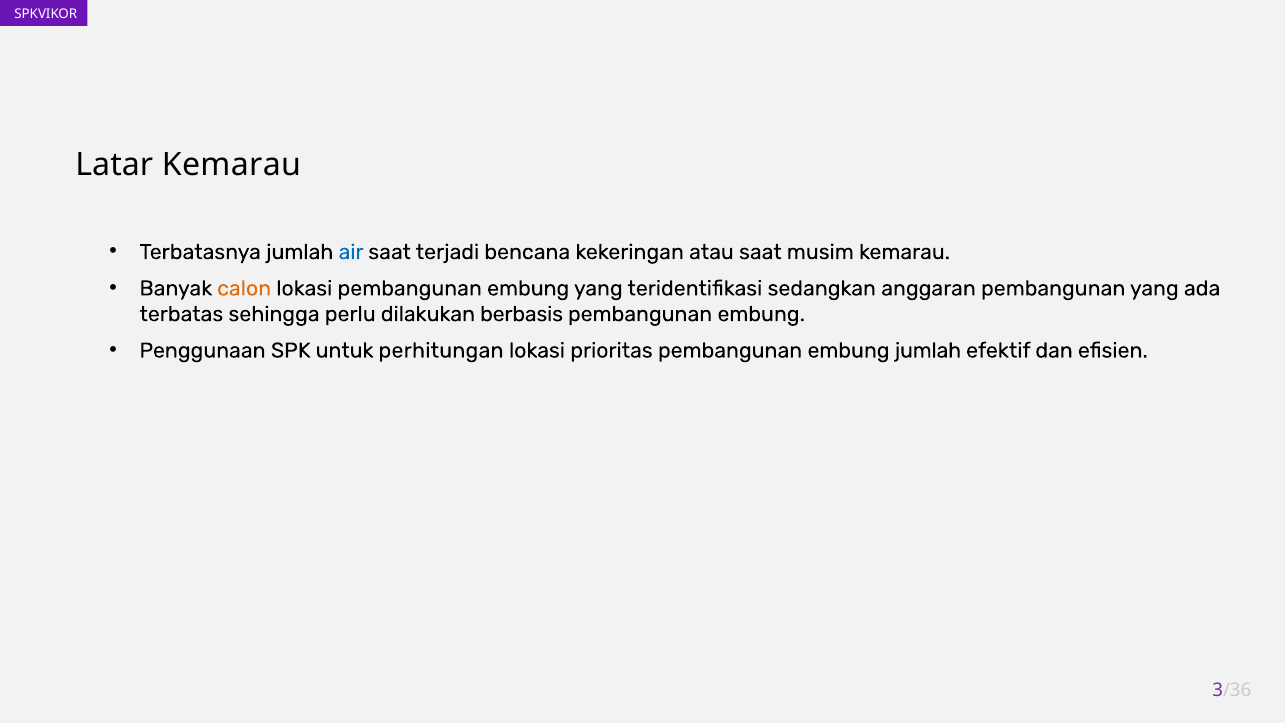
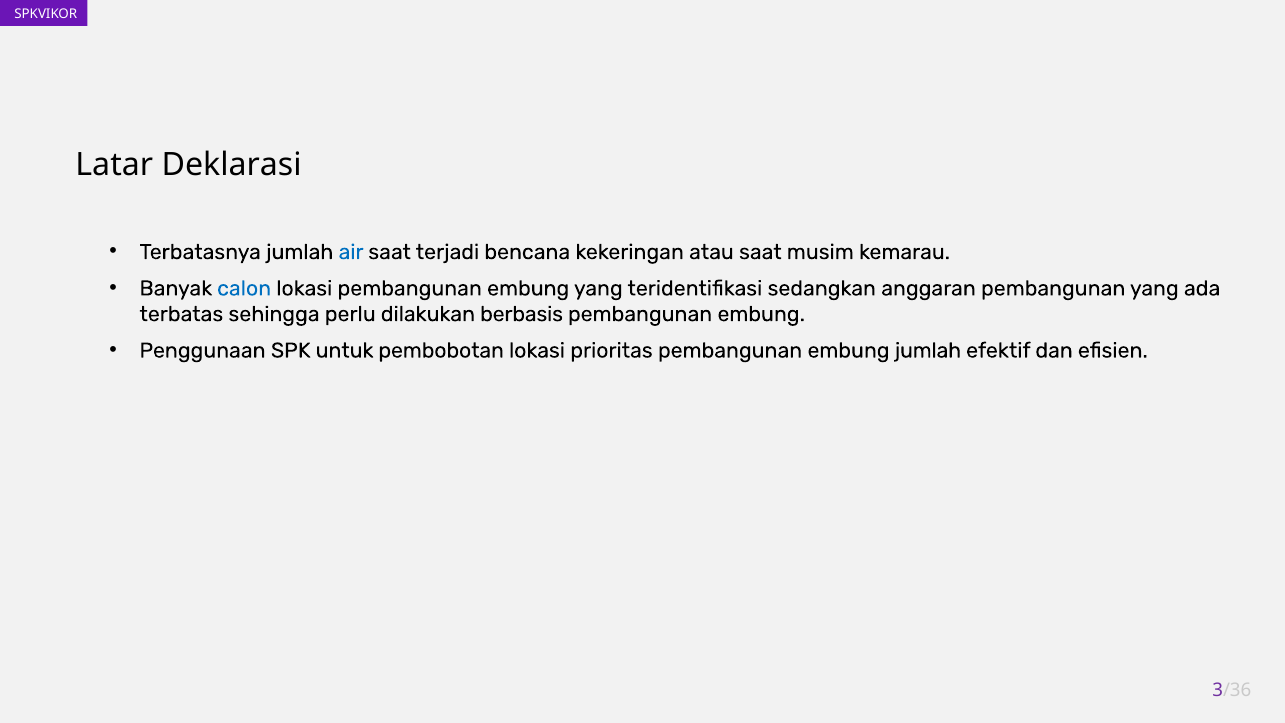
Latar Kemarau: Kemarau -> Deklarasi
calon colour: orange -> blue
perhitungan: perhitungan -> pembobotan
